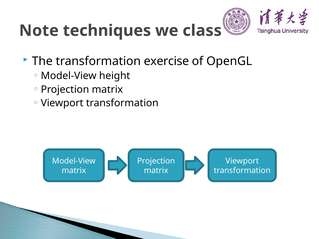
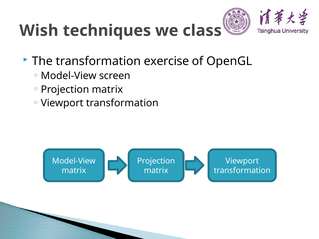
Note: Note -> Wish
height: height -> screen
